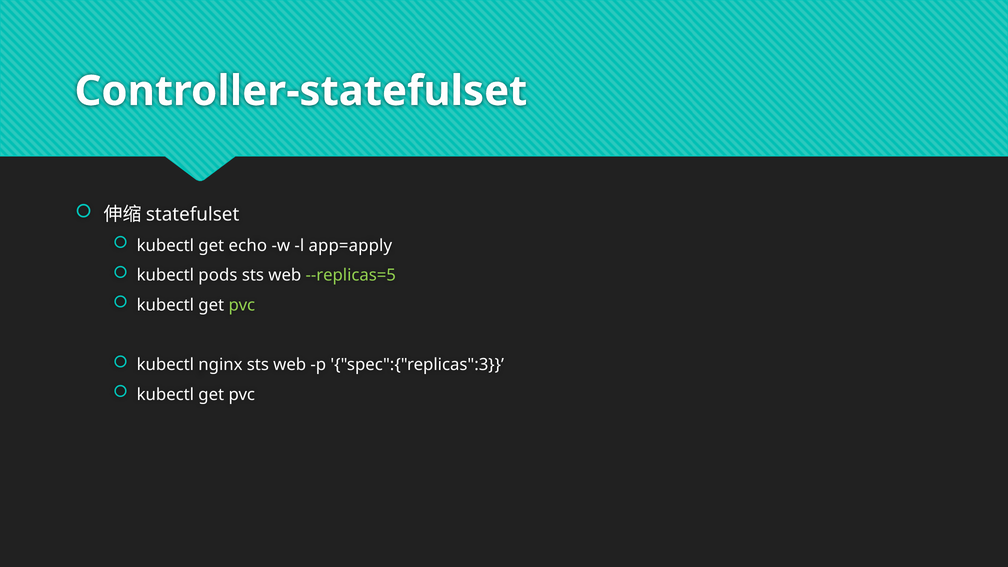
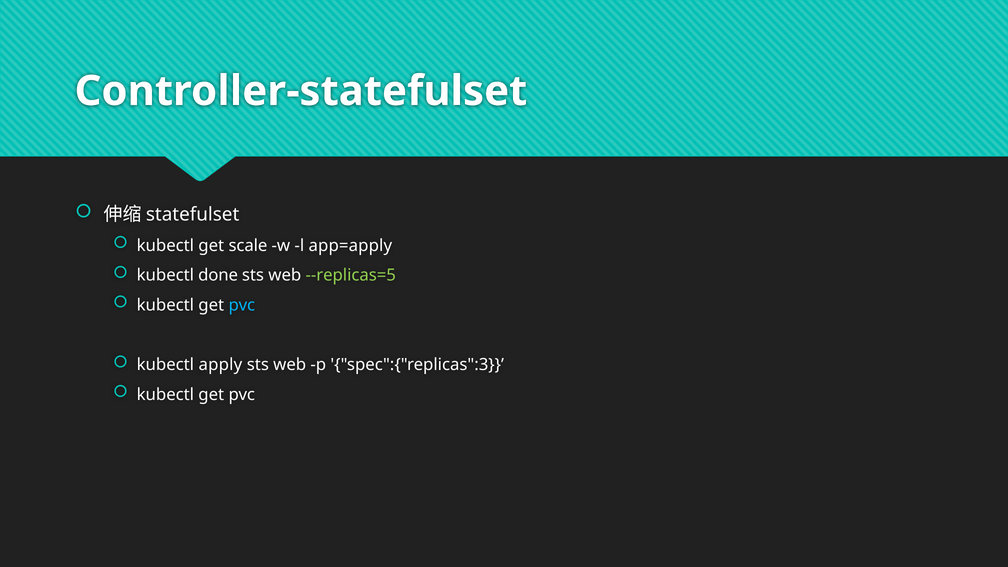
echo: echo -> scale
pods: pods -> done
pvc at (242, 305) colour: light green -> light blue
nginx: nginx -> apply
